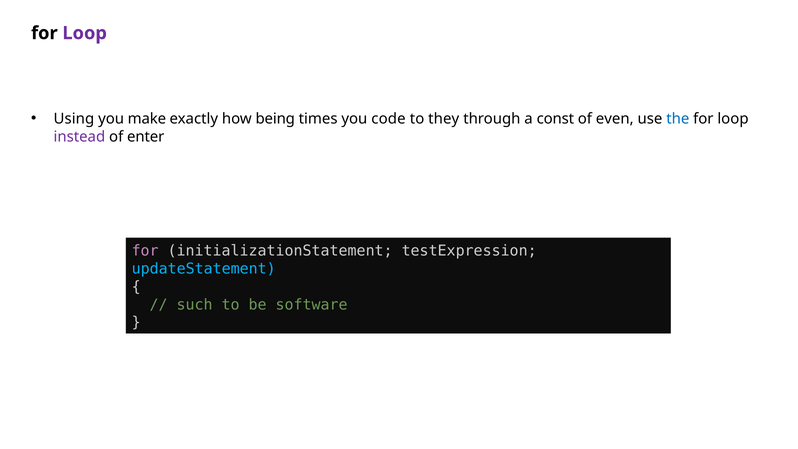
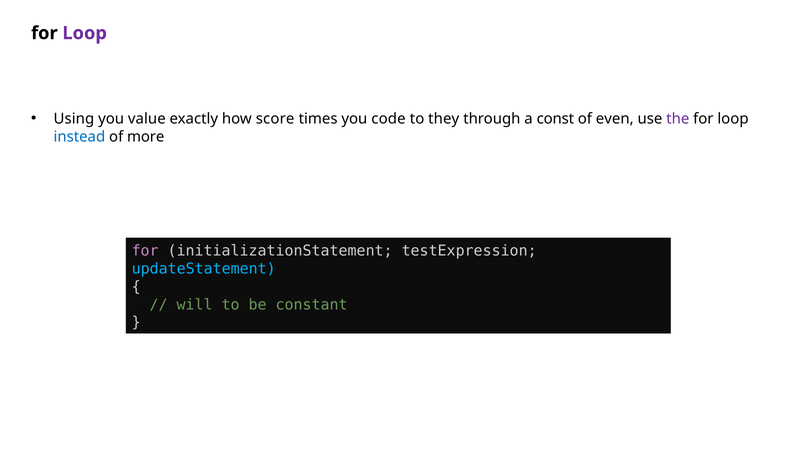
make: make -> value
being: being -> score
the colour: blue -> purple
instead colour: purple -> blue
enter: enter -> more
such: such -> will
software: software -> constant
